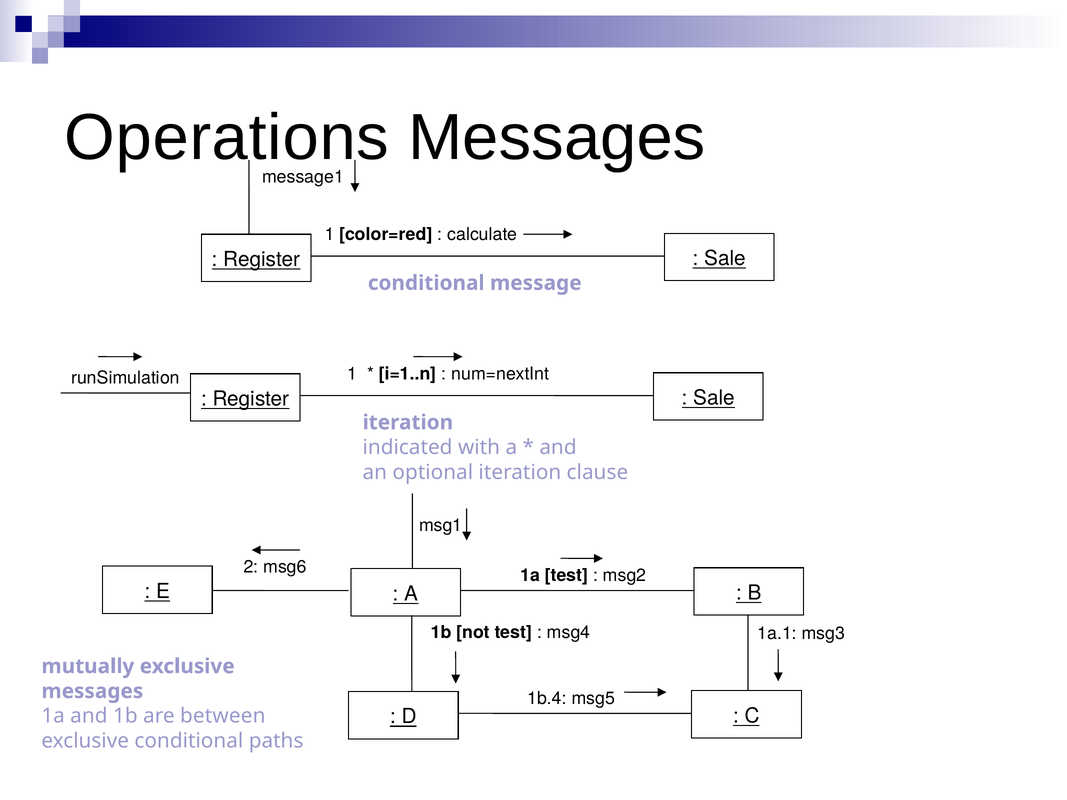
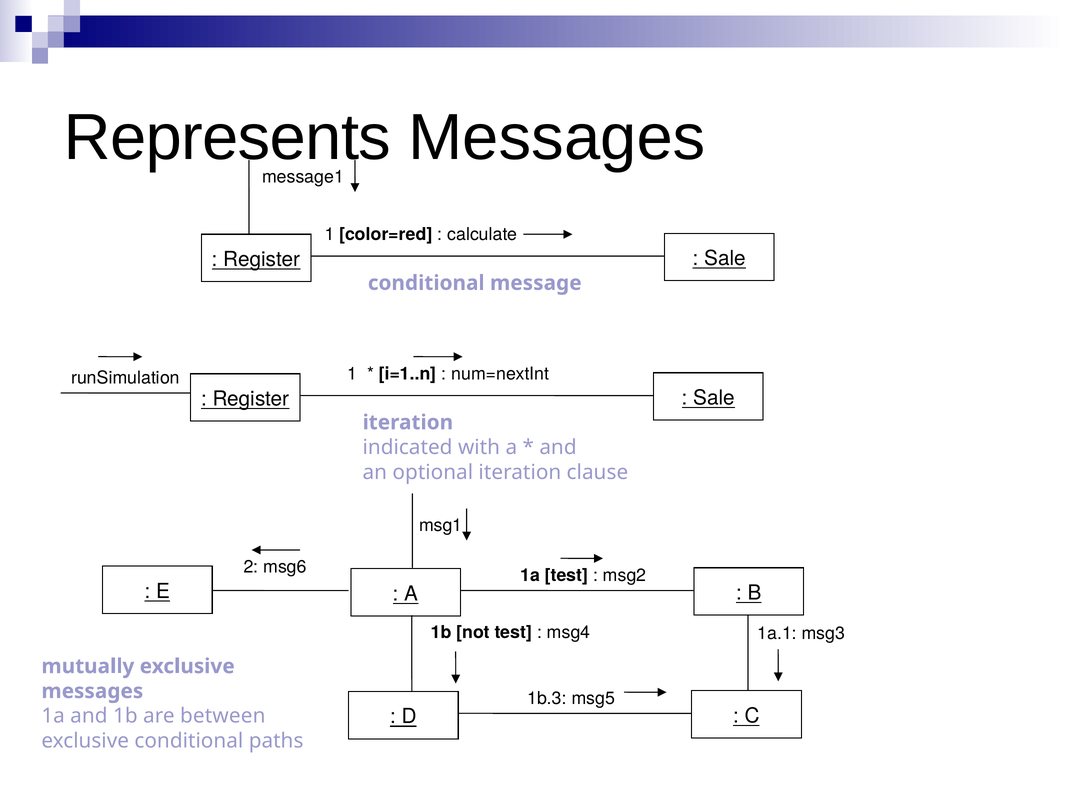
Operations: Operations -> Represents
1b.4: 1b.4 -> 1b.3
